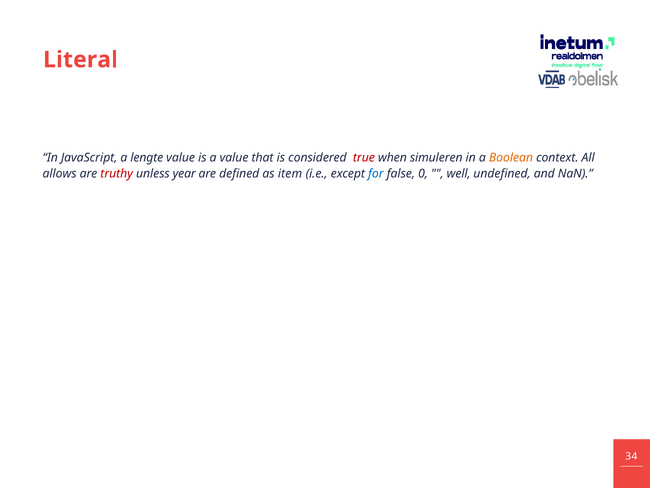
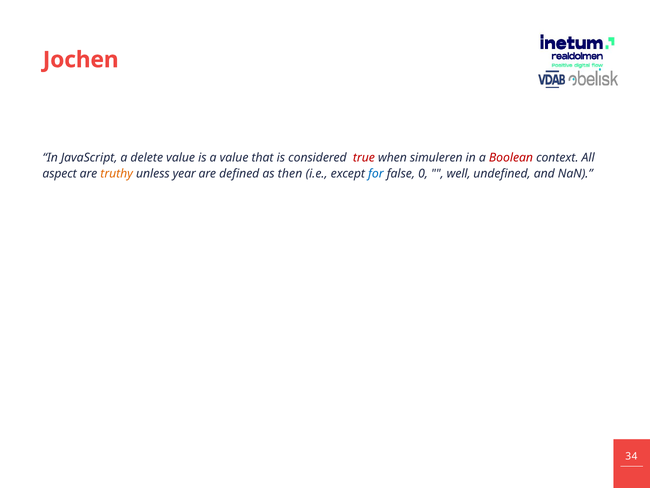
Literal: Literal -> Jochen
lengte: lengte -> delete
Boolean colour: orange -> red
allows: allows -> aspect
truthy colour: red -> orange
item: item -> then
